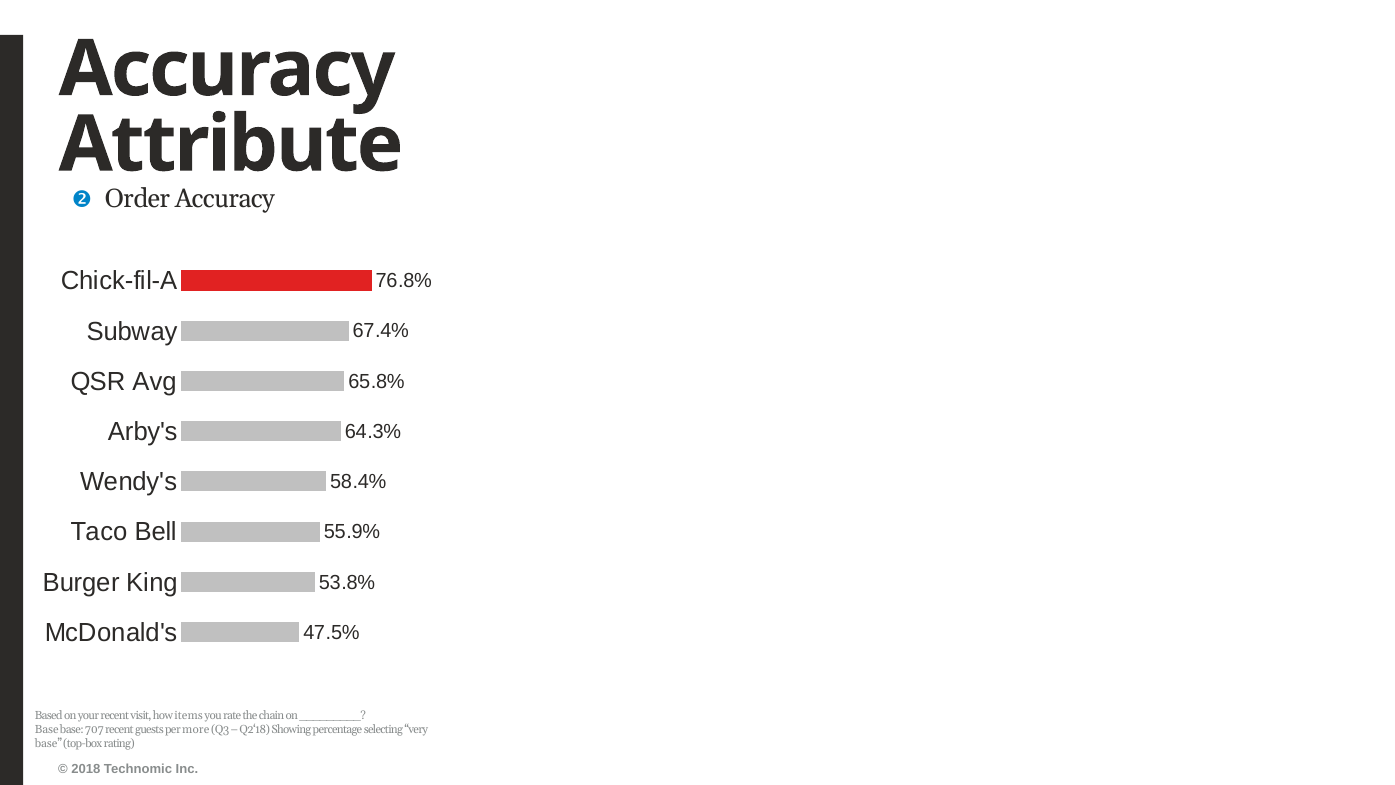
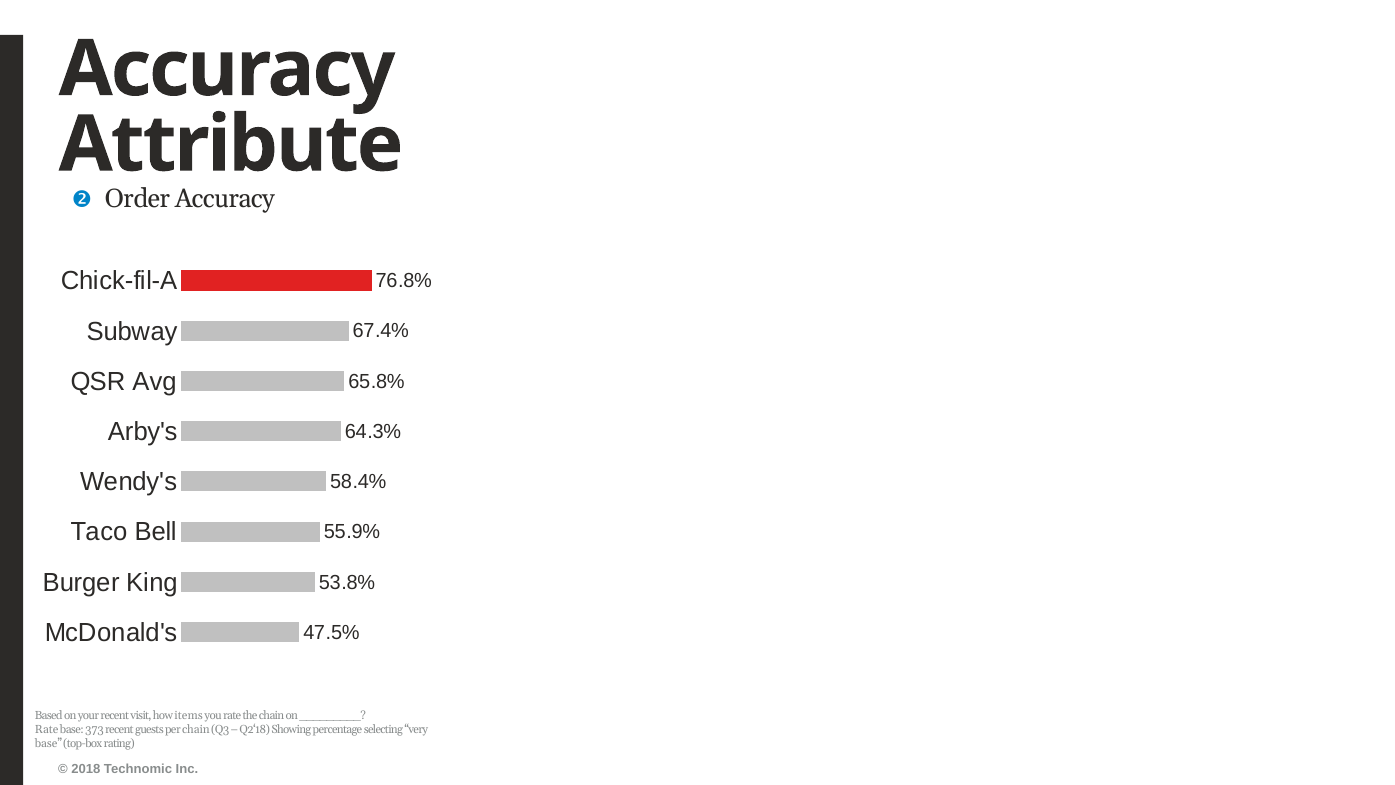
Base at (47, 729): Base -> Rate
707: 707 -> 373
per more: more -> chain
